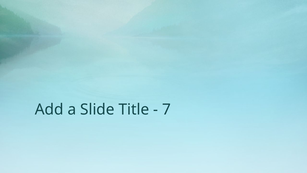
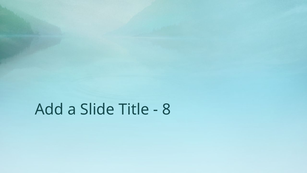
7: 7 -> 8
